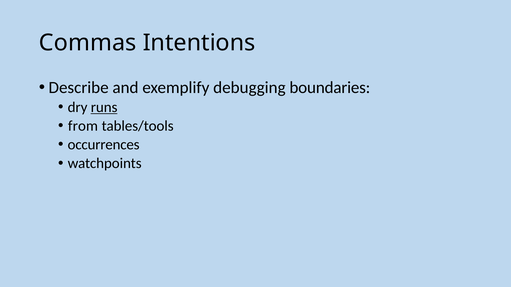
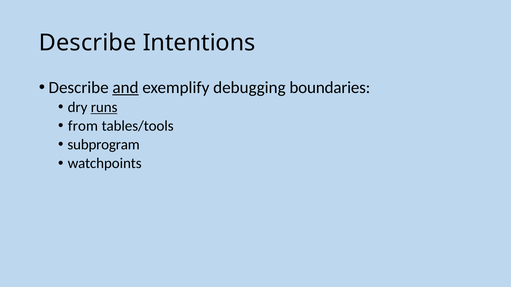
Commas at (88, 43): Commas -> Describe
and underline: none -> present
occurrences: occurrences -> subprogram
